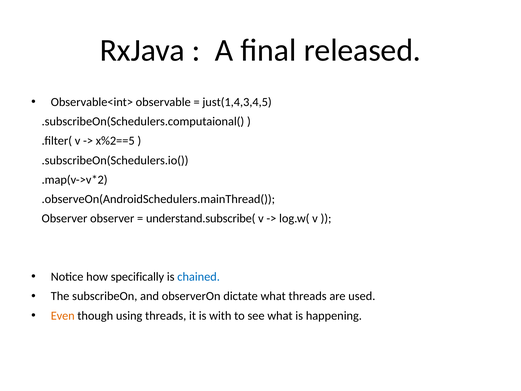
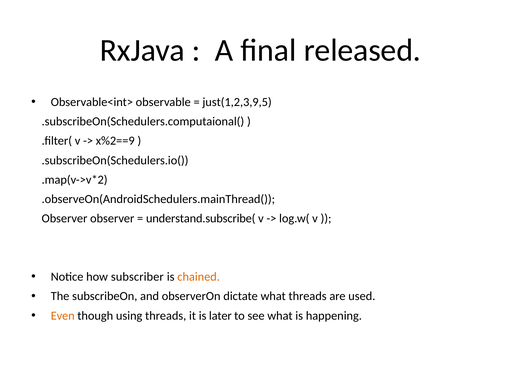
just(1,4,3,4,5: just(1,4,3,4,5 -> just(1,2,3,9,5
x%2==5: x%2==5 -> x%2==9
specifically: specifically -> subscriber
chained colour: blue -> orange
with: with -> later
